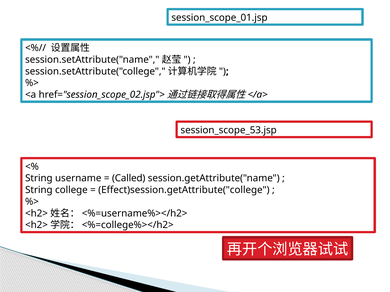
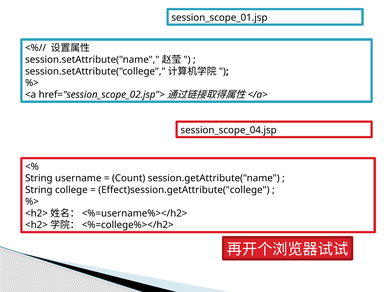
session_scope_53.jsp: session_scope_53.jsp -> session_scope_04.jsp
Called: Called -> Count
